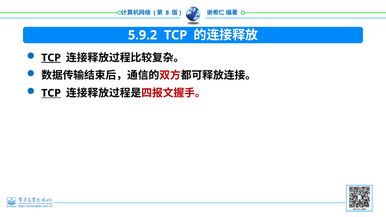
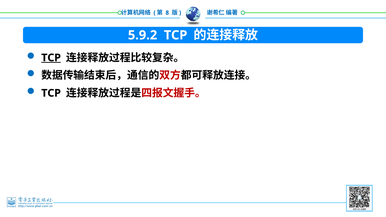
TCP at (51, 93) underline: present -> none
